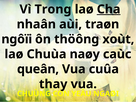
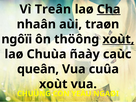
Trong: Trong -> Treân
xoùt at (118, 39) underline: none -> present
naøy: naøy -> ñaày
thay at (53, 84): thay -> xoùt
